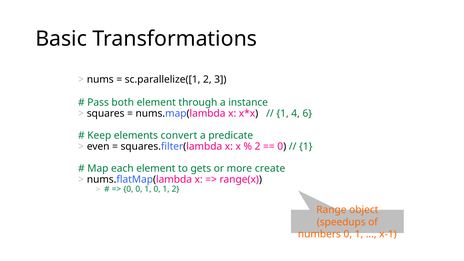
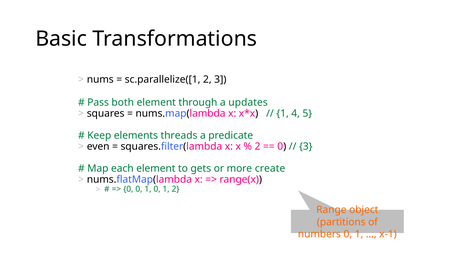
instance: instance -> updates
6: 6 -> 5
convert: convert -> threads
1 at (306, 146): 1 -> 3
speedups: speedups -> partitions
